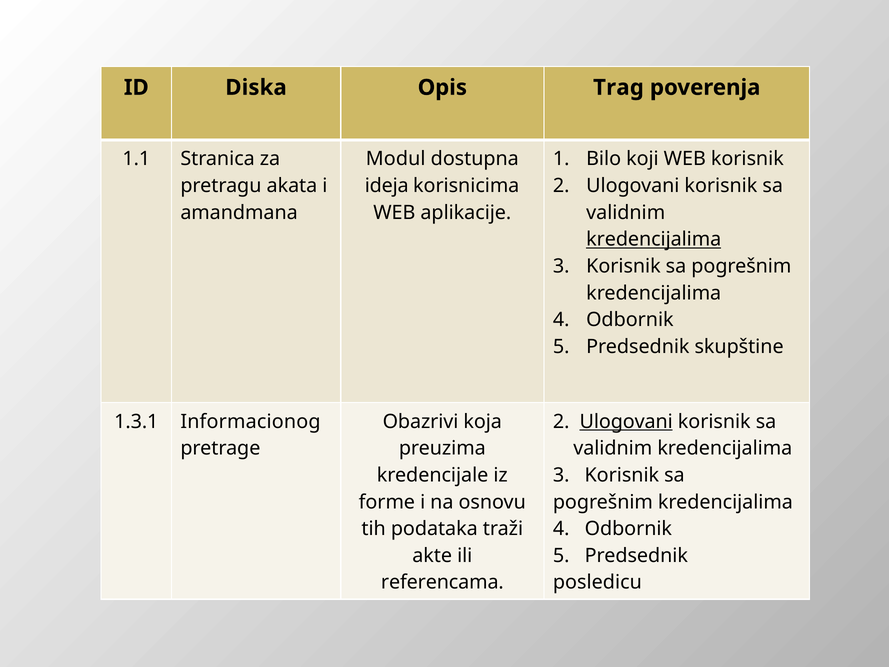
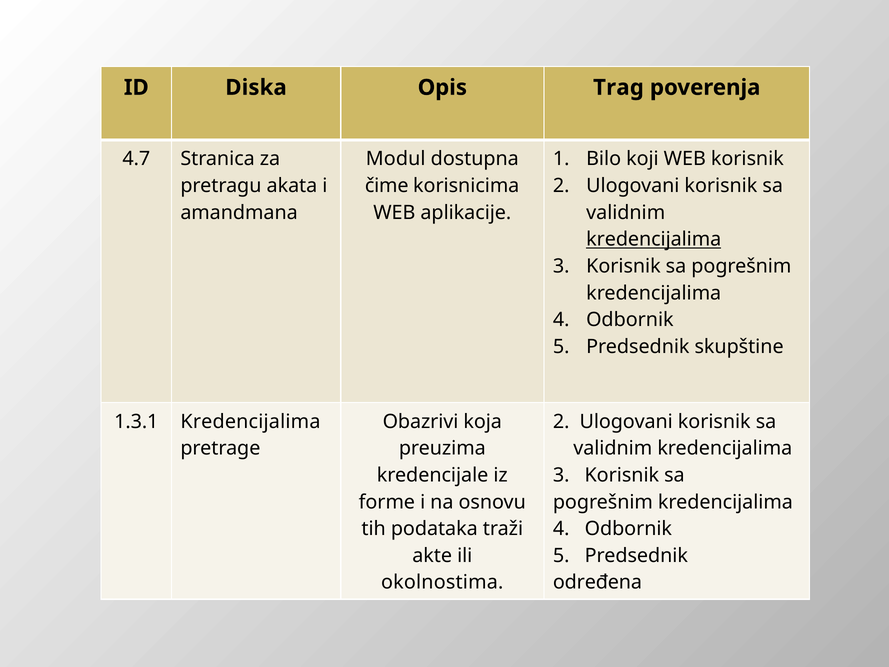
1.1: 1.1 -> 4.7
ideja: ideja -> čime
1.3.1 Informacionog: Informacionog -> Kredencijalima
Ulogovani at (626, 421) underline: present -> none
referencama: referencama -> okolnostima
posledicu: posledicu -> određena
